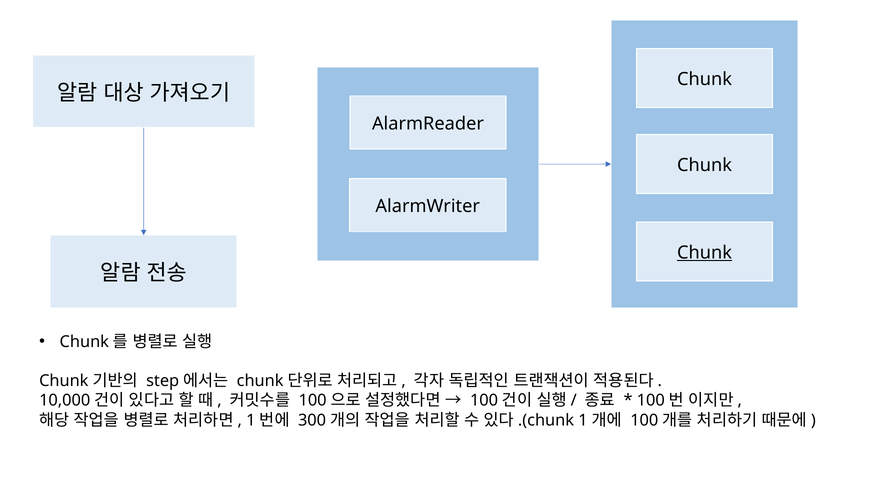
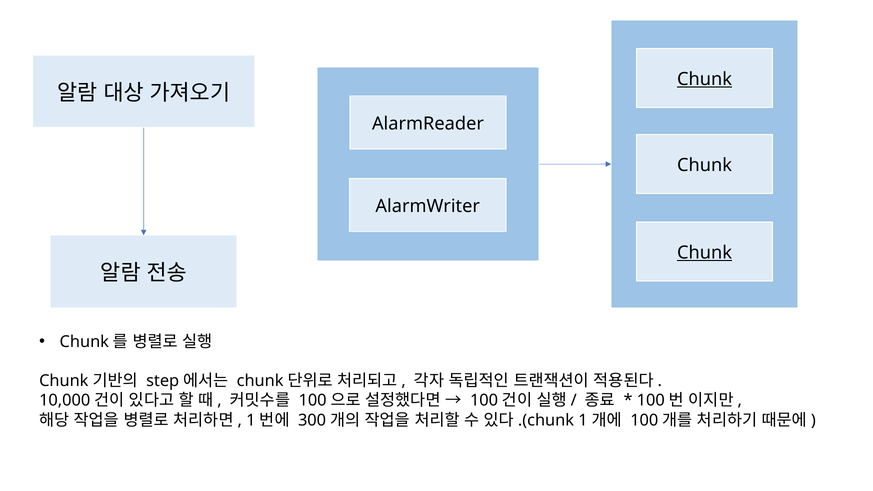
Chunk at (705, 79) underline: none -> present
